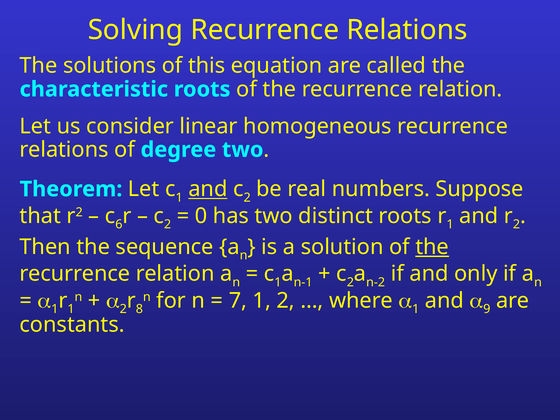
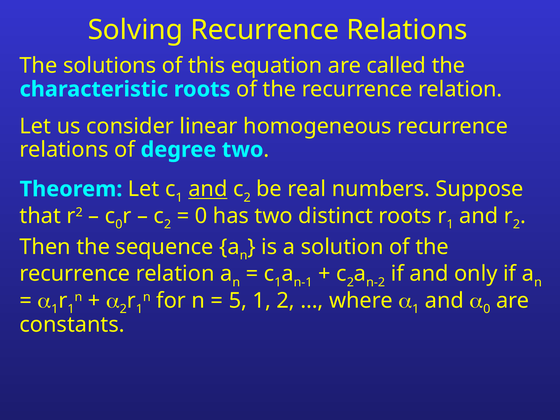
6 at (119, 224): 6 -> 0
the at (432, 247) underline: present -> none
8 at (139, 309): 8 -> 1
7: 7 -> 5
9 at (487, 309): 9 -> 0
